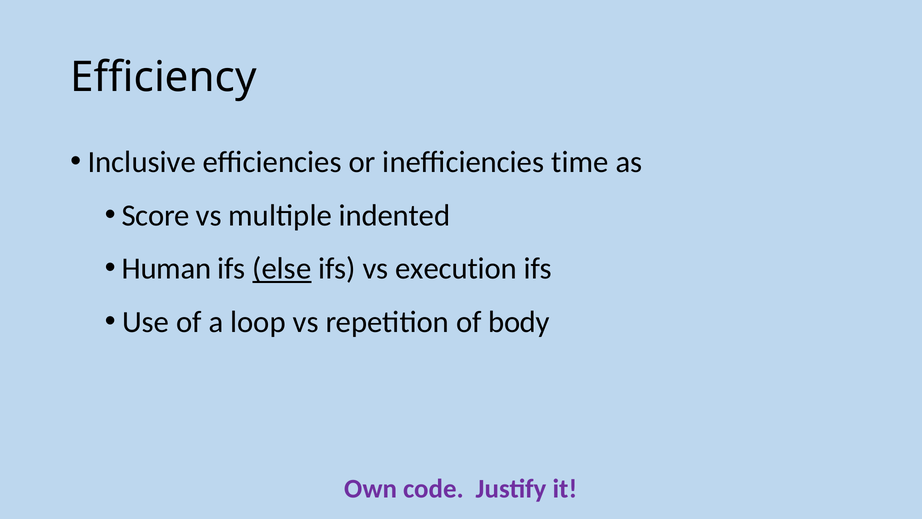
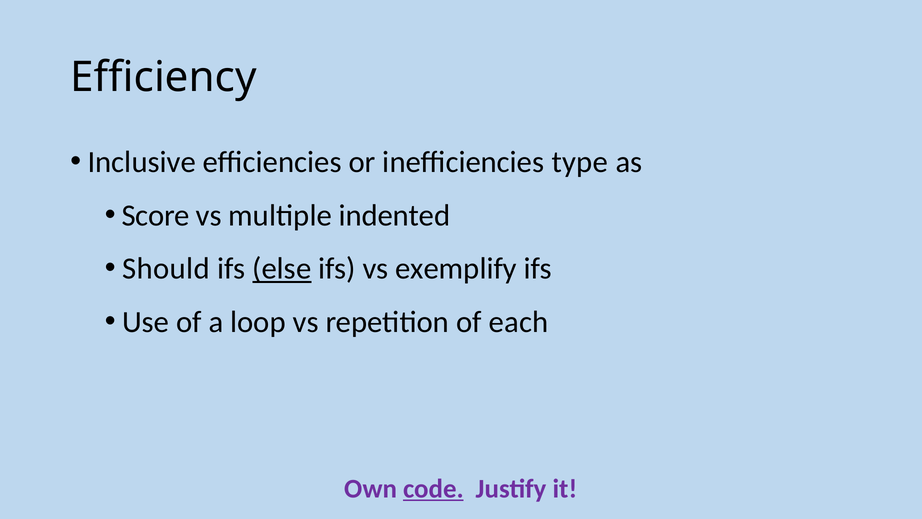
time: time -> type
Human: Human -> Should
execution: execution -> exemplify
body: body -> each
code underline: none -> present
